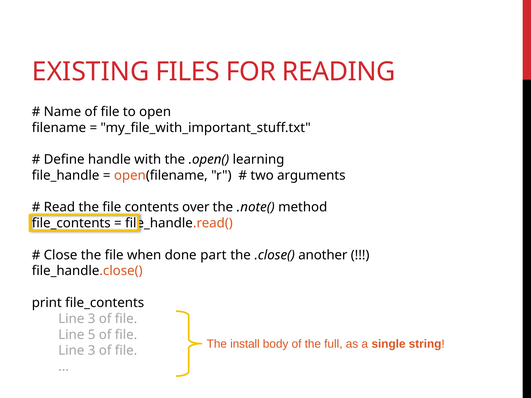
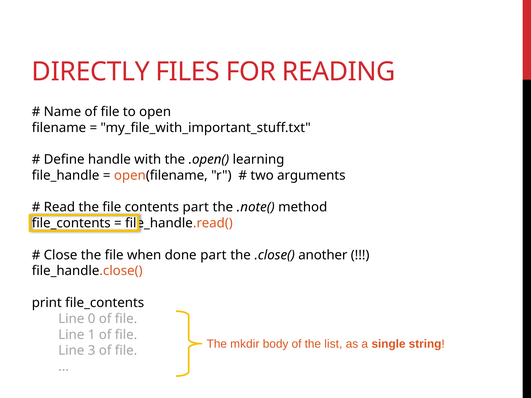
EXISTING: EXISTING -> DIRECTLY
over at (196, 207): over -> part
3 at (92, 319): 3 -> 0
5: 5 -> 1
install: install -> mkdir
full: full -> list
